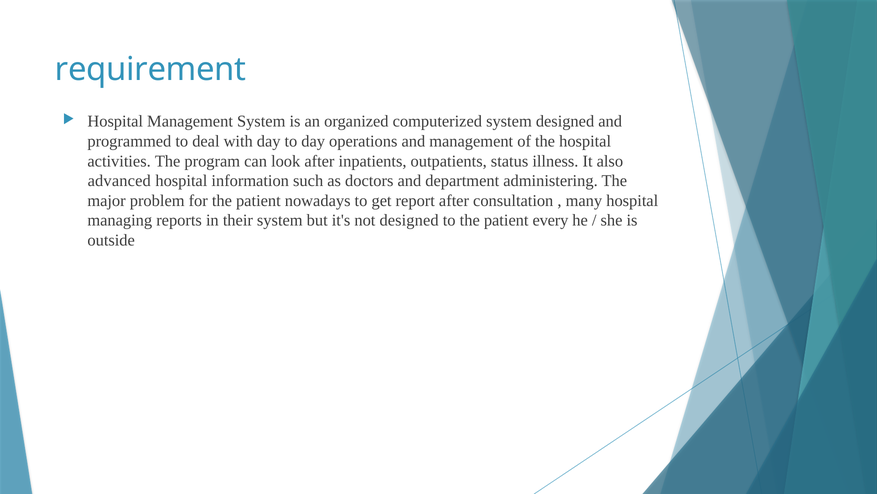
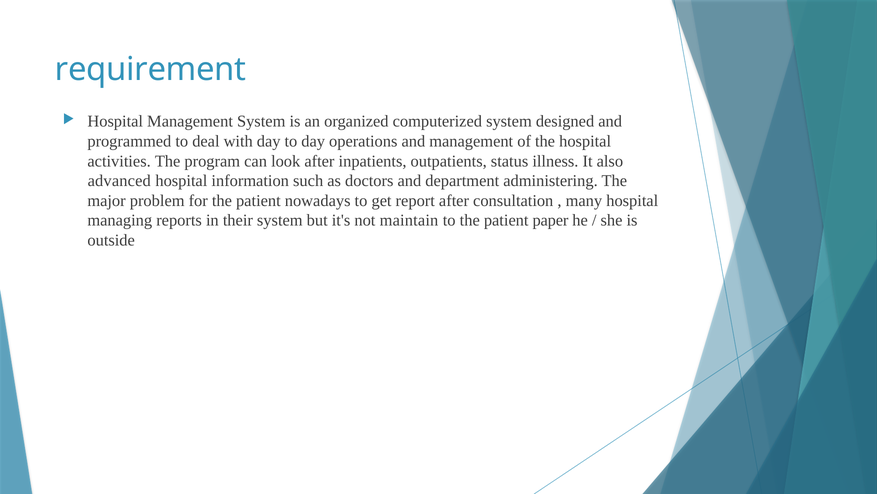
not designed: designed -> maintain
every: every -> paper
